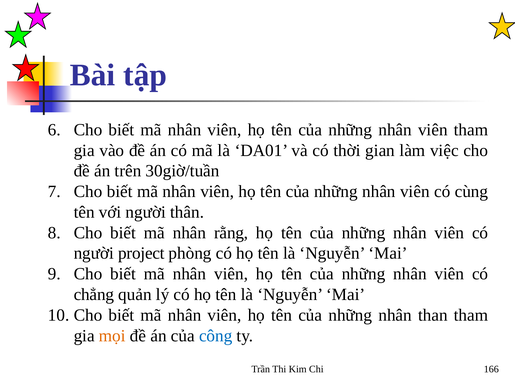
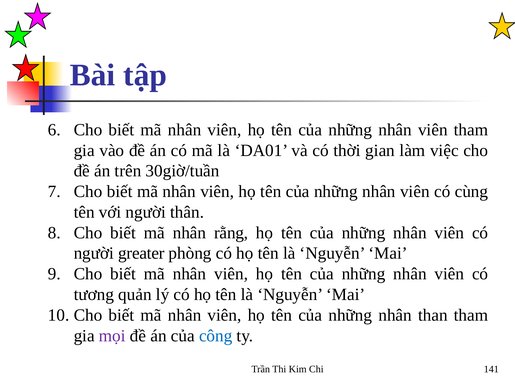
project: project -> greater
chẳng: chẳng -> tương
mọi colour: orange -> purple
166: 166 -> 141
